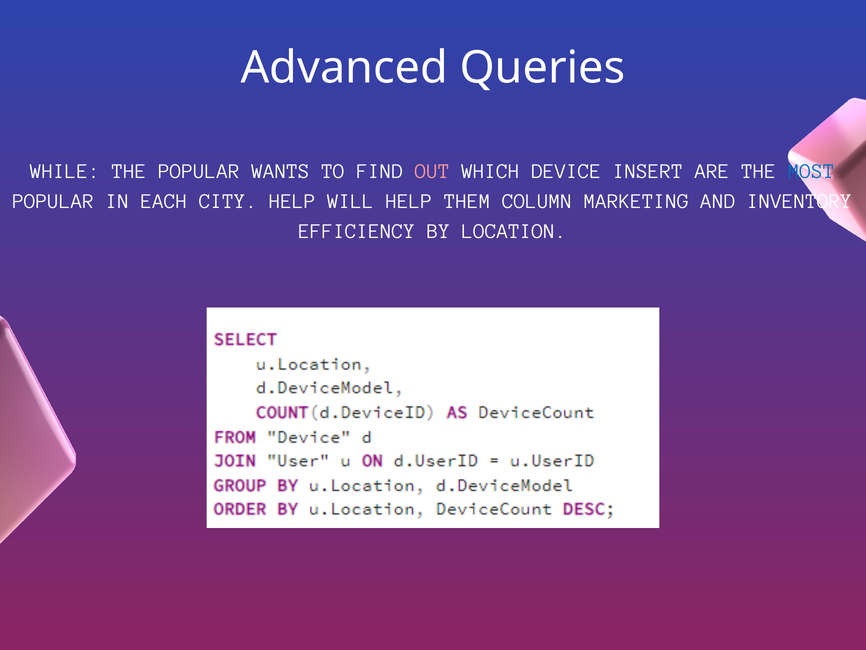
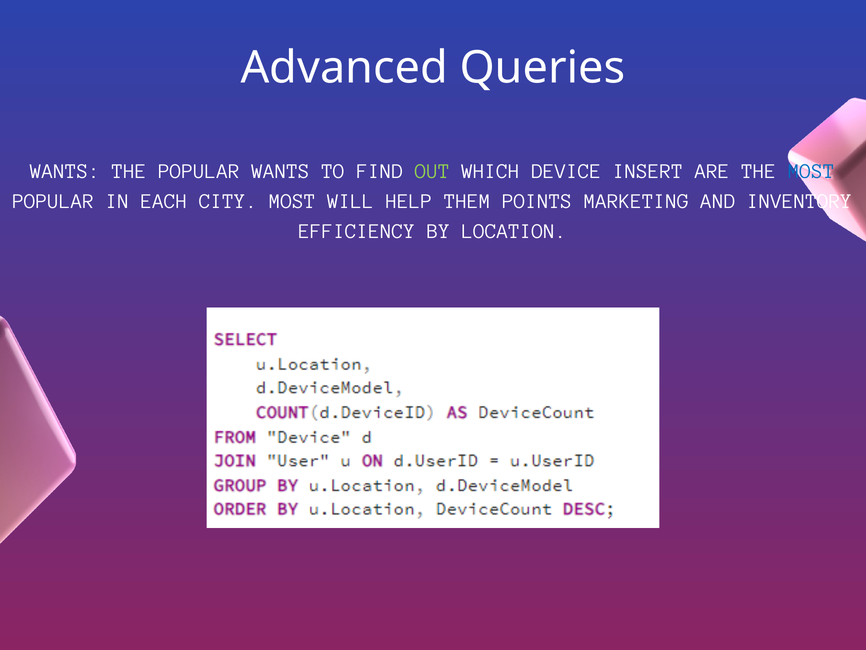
WHILE at (65, 171): WHILE -> WANTS
OUT colour: pink -> light green
CITY HELP: HELP -> MOST
COLUMN: COLUMN -> POINTS
